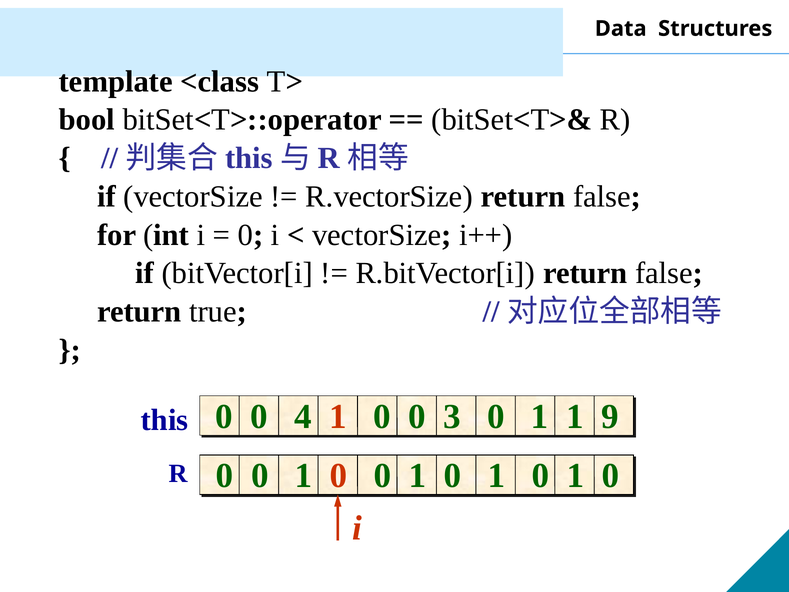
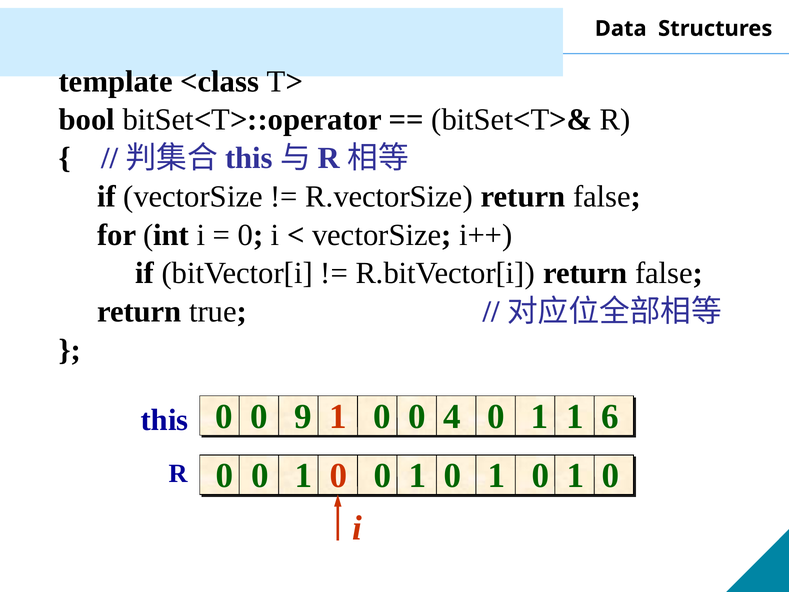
4: 4 -> 9
3: 3 -> 4
9: 9 -> 6
